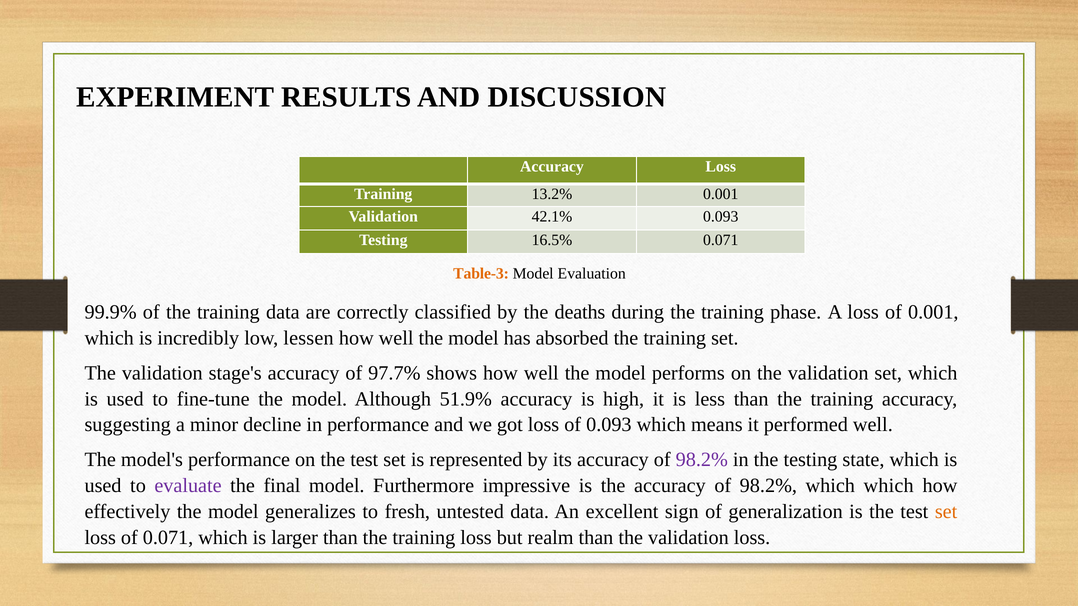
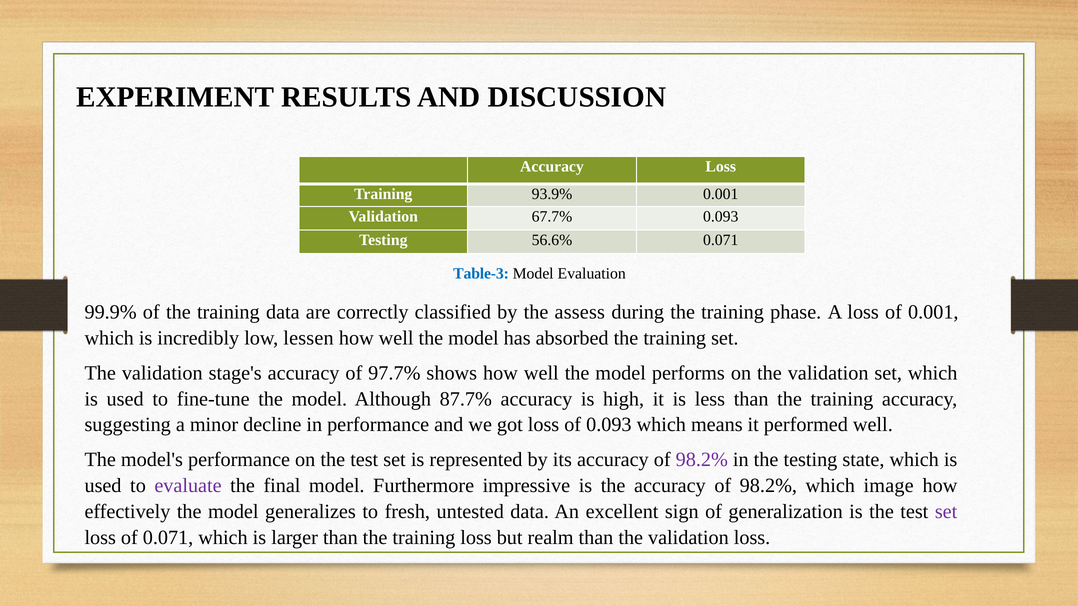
13.2%: 13.2% -> 93.9%
42.1%: 42.1% -> 67.7%
16.5%: 16.5% -> 56.6%
Table-3 colour: orange -> blue
deaths: deaths -> assess
51.9%: 51.9% -> 87.7%
which which: which -> image
set at (946, 512) colour: orange -> purple
